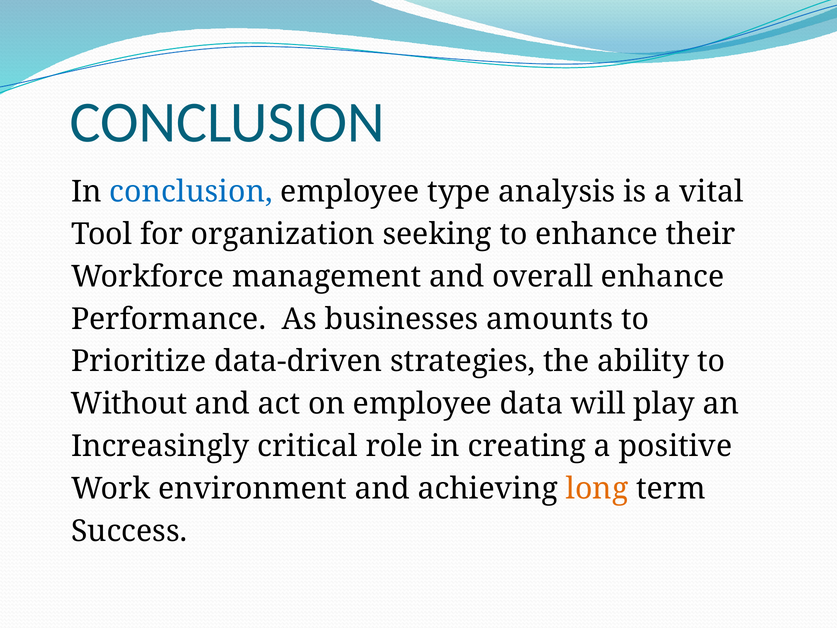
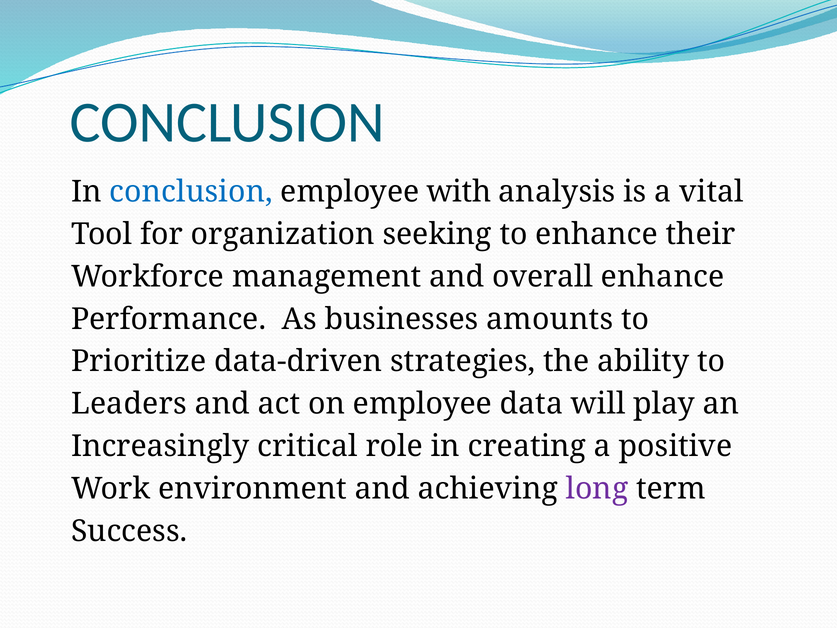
type: type -> with
Without: Without -> Leaders
long colour: orange -> purple
